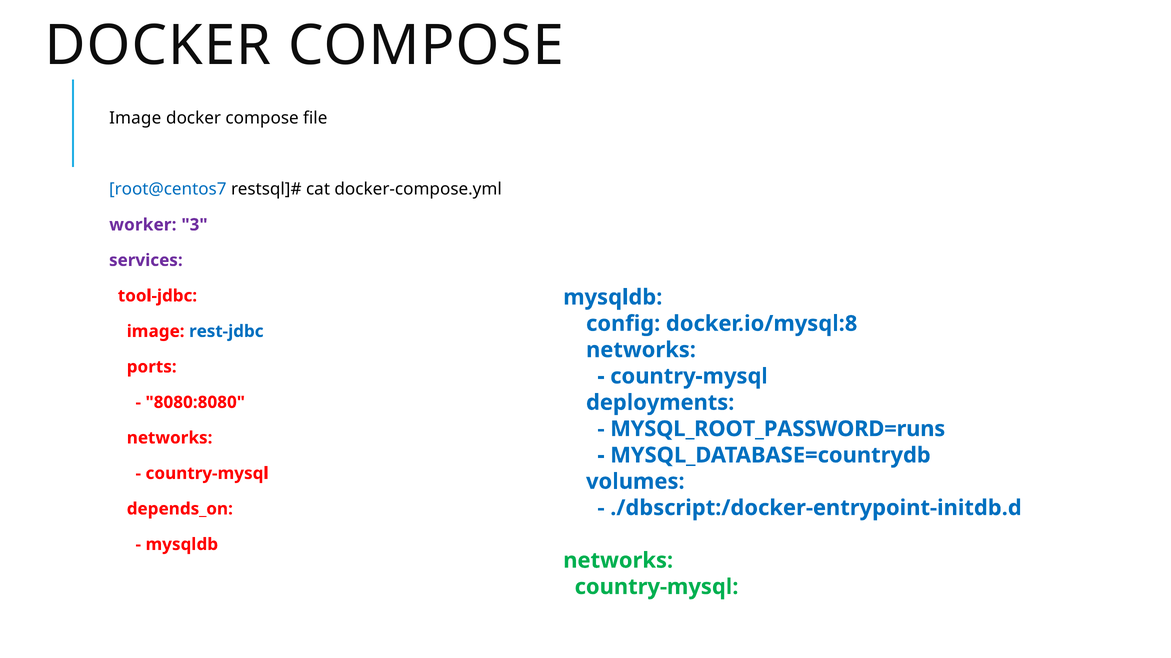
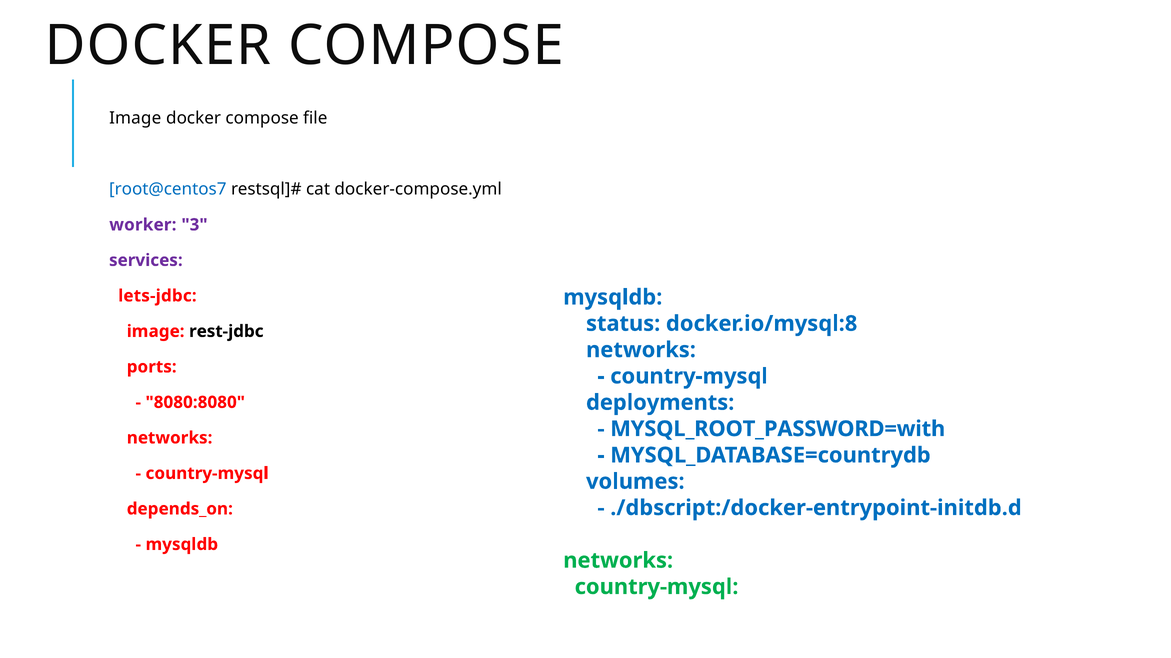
tool-jdbc: tool-jdbc -> lets-jdbc
config: config -> status
rest-jdbc colour: blue -> black
MYSQL_ROOT_PASSWORD=runs: MYSQL_ROOT_PASSWORD=runs -> MYSQL_ROOT_PASSWORD=with
